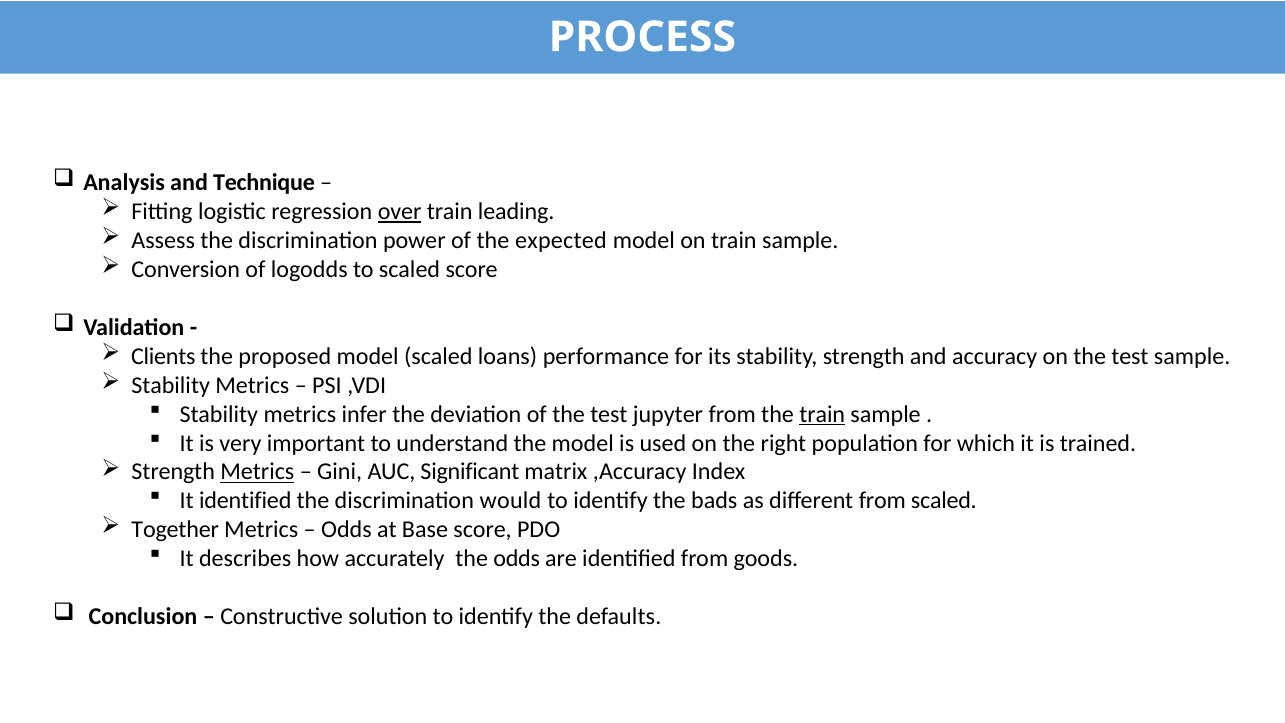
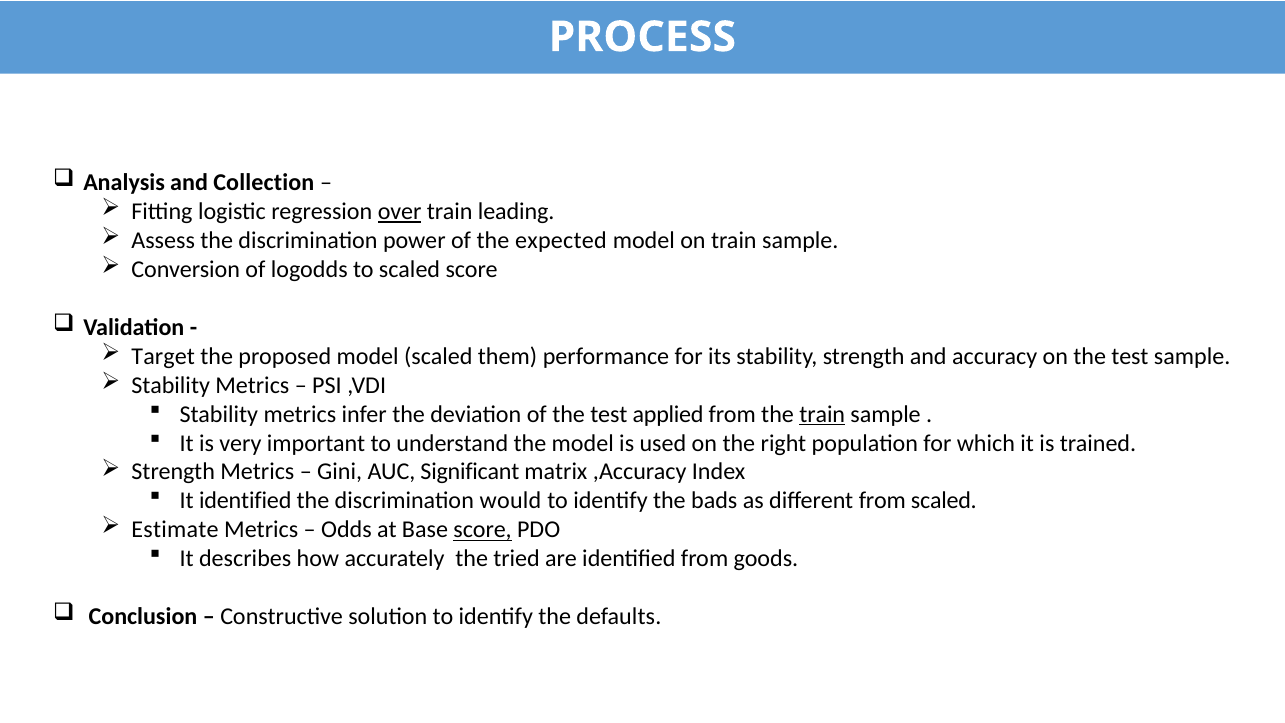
Technique: Technique -> Collection
Clients: Clients -> Target
loans: loans -> them
jupyter: jupyter -> applied
Metrics at (257, 472) underline: present -> none
Together: Together -> Estimate
score at (483, 530) underline: none -> present
the odds: odds -> tried
